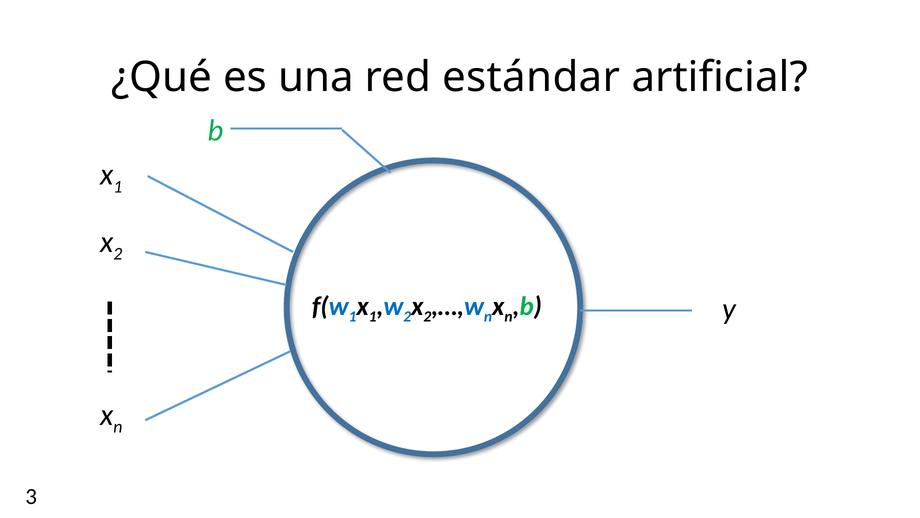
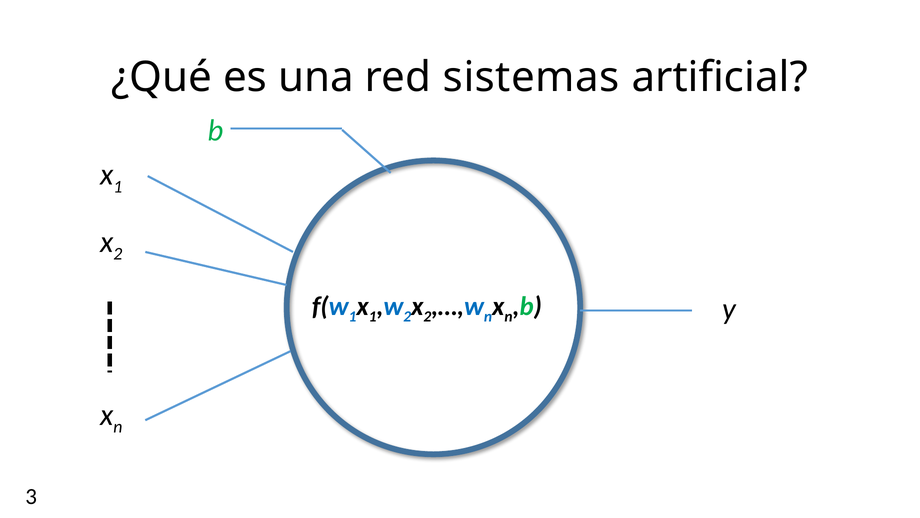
estándar: estándar -> sistemas
